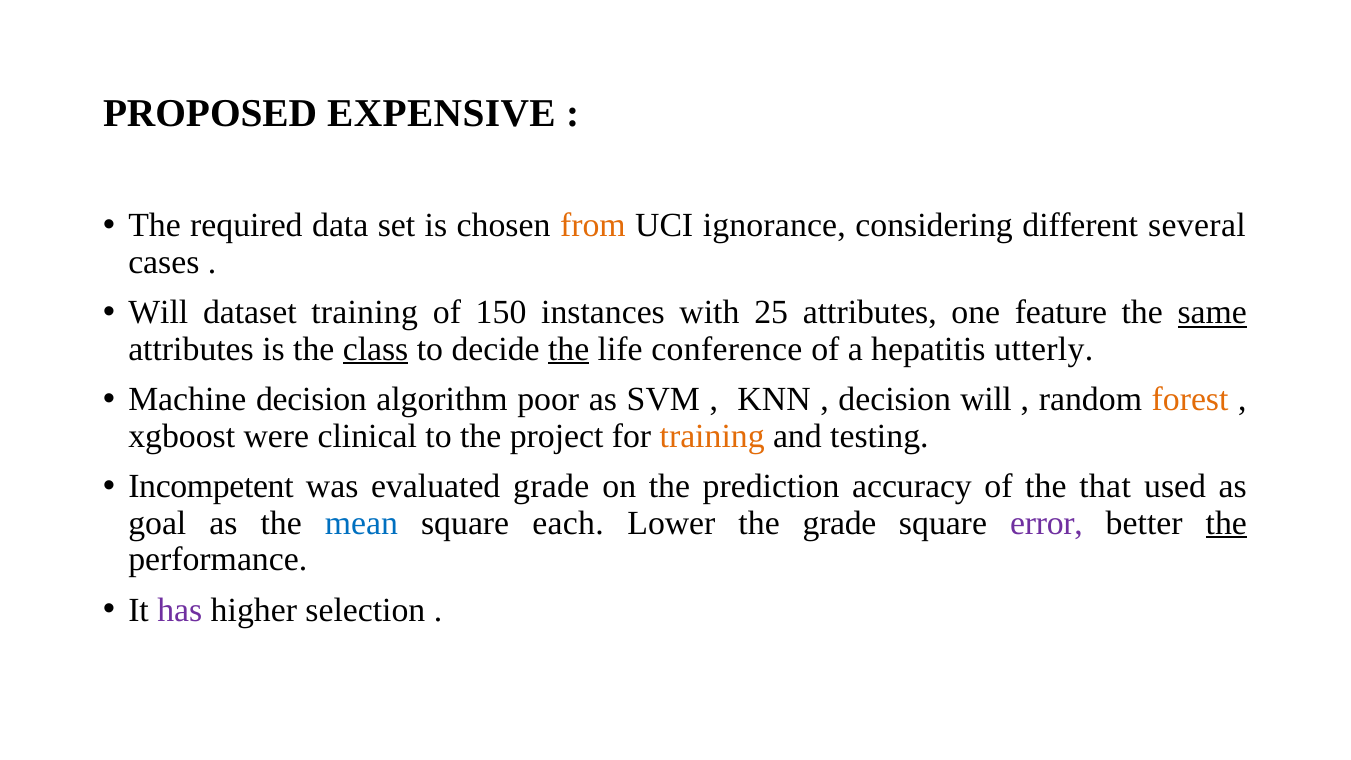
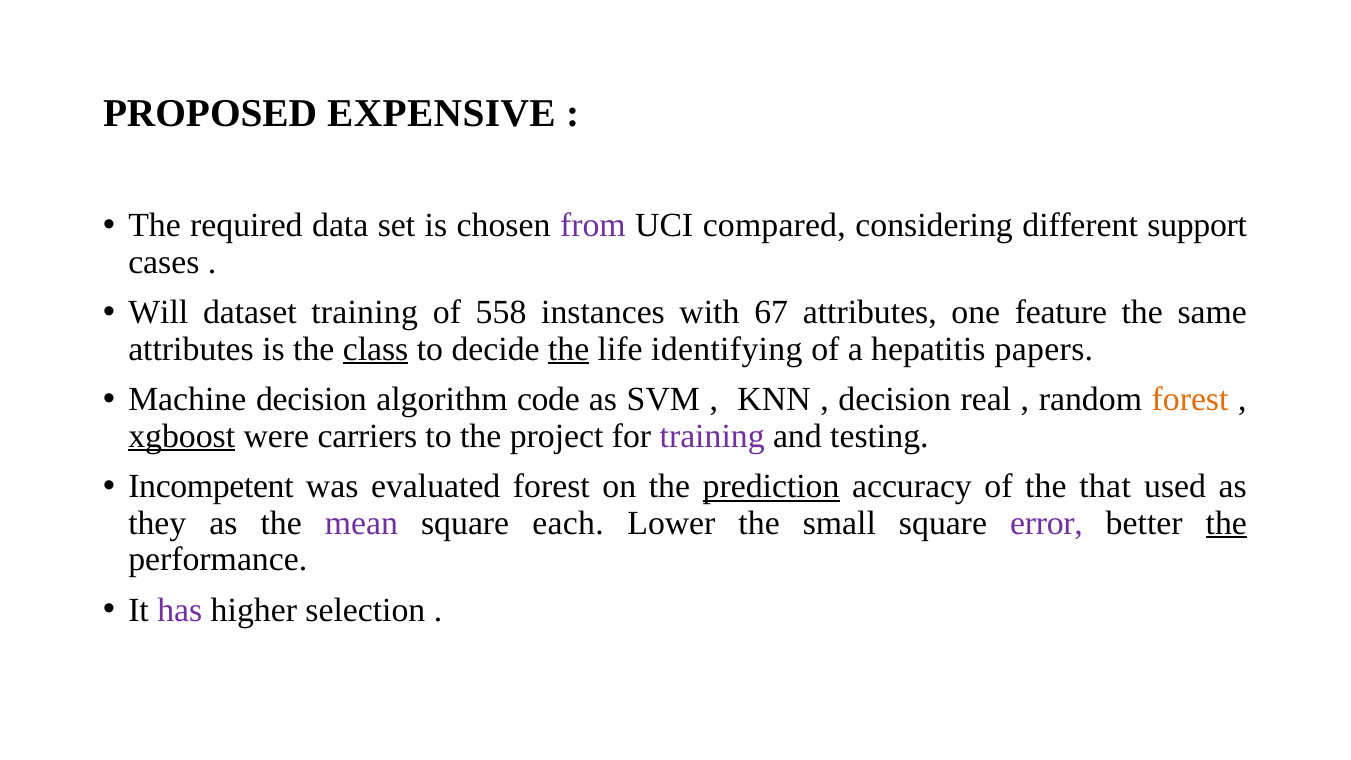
from colour: orange -> purple
ignorance: ignorance -> compared
several: several -> support
150: 150 -> 558
25: 25 -> 67
same underline: present -> none
conference: conference -> identifying
utterly: utterly -> papers
poor: poor -> code
decision will: will -> real
xgboost underline: none -> present
clinical: clinical -> carriers
training at (712, 436) colour: orange -> purple
evaluated grade: grade -> forest
prediction underline: none -> present
goal: goal -> they
mean colour: blue -> purple
the grade: grade -> small
